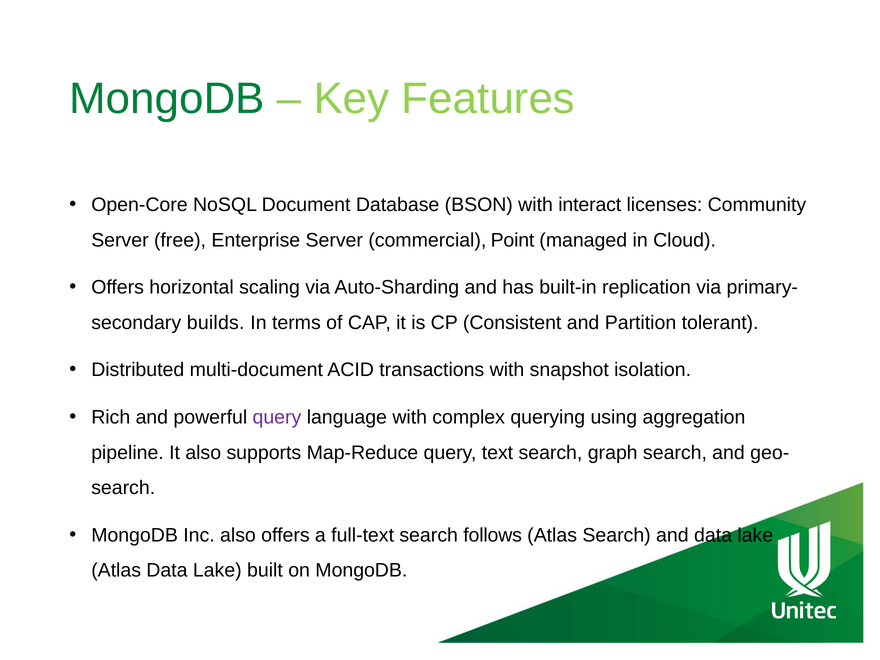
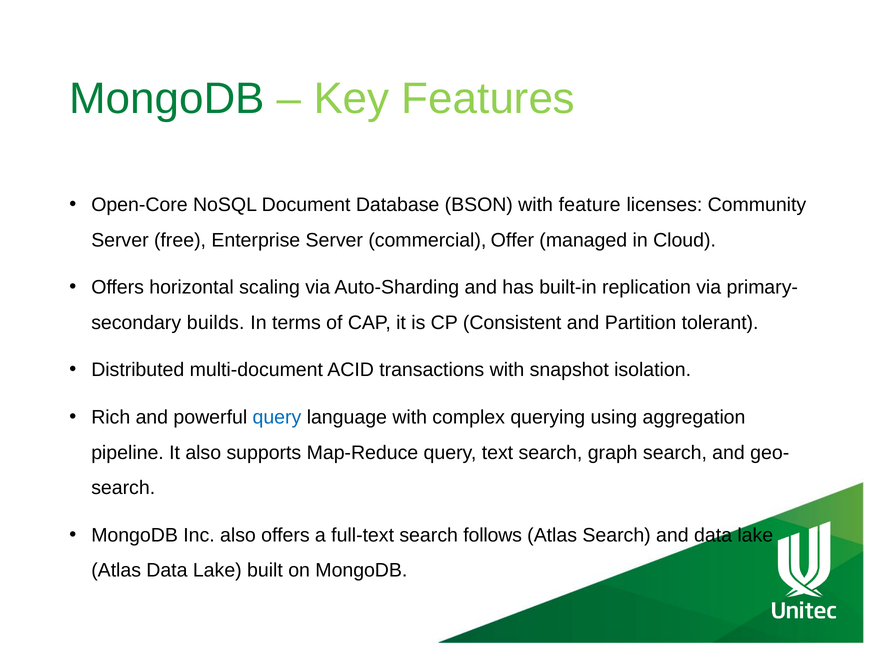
interact: interact -> feature
Point: Point -> Offer
query at (277, 417) colour: purple -> blue
